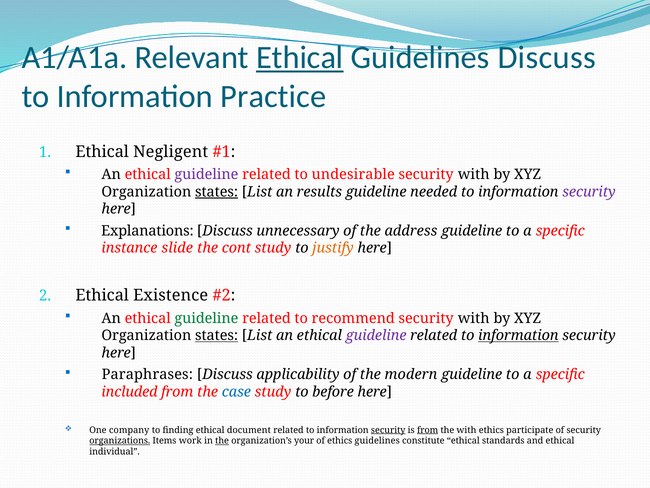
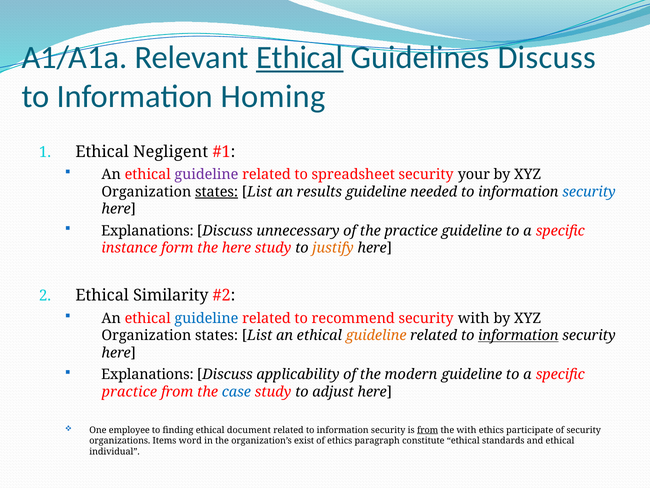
Practice: Practice -> Homing
undesirable: undesirable -> spreadsheet
with at (474, 174): with -> your
security at (589, 192) colour: purple -> blue
the address: address -> practice
slide: slide -> form
the cont: cont -> here
Existence: Existence -> Similarity
guideline at (206, 318) colour: green -> blue
states at (217, 335) underline: present -> none
guideline at (376, 335) colour: purple -> orange
Paraphrases at (147, 374): Paraphrases -> Explanations
included at (130, 392): included -> practice
before: before -> adjust
company: company -> employee
security at (388, 430) underline: present -> none
organizations underline: present -> none
work: work -> word
the at (222, 440) underline: present -> none
your: your -> exist
ethics guidelines: guidelines -> paragraph
